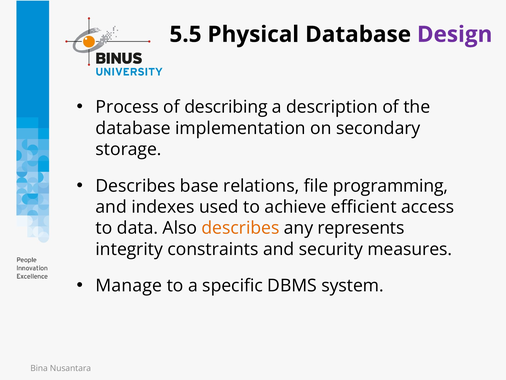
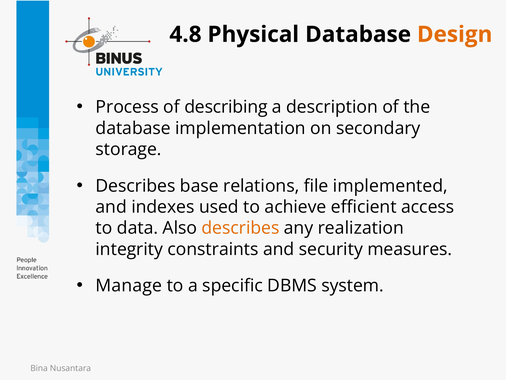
5.5: 5.5 -> 4.8
Design colour: purple -> orange
programming: programming -> implemented
represents: represents -> realization
